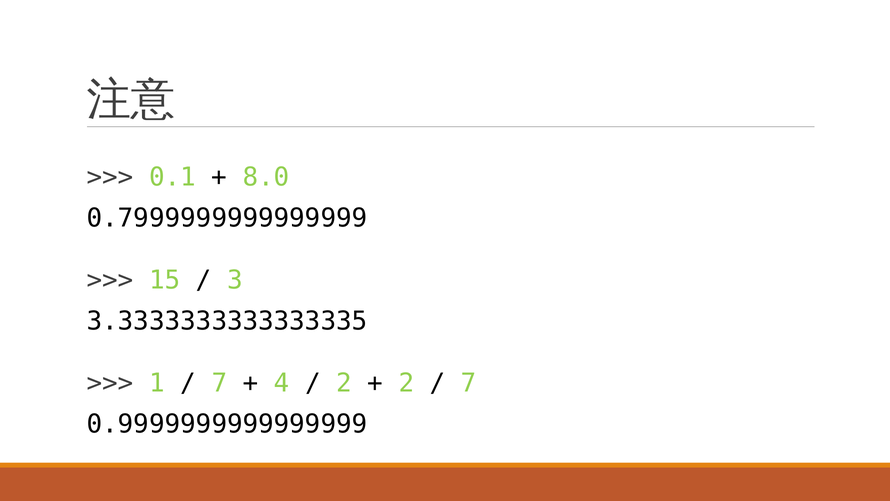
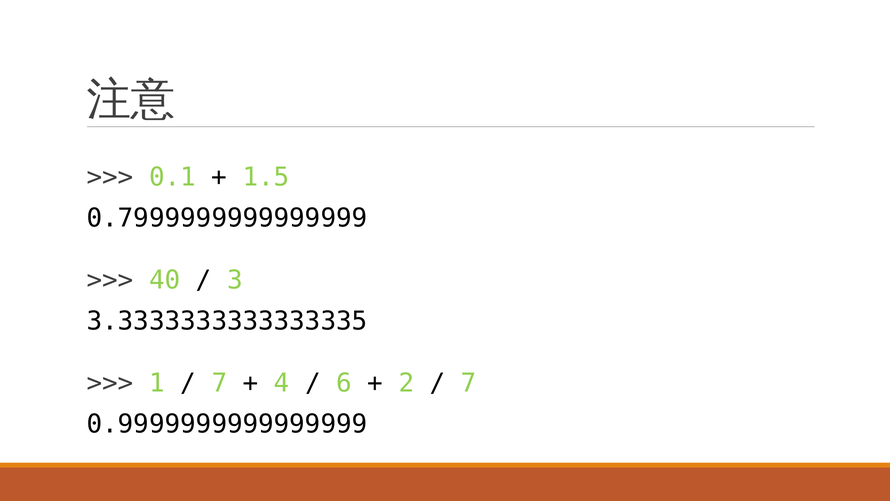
8.0: 8.0 -> 1.5
15: 15 -> 40
2 at (344, 383): 2 -> 6
